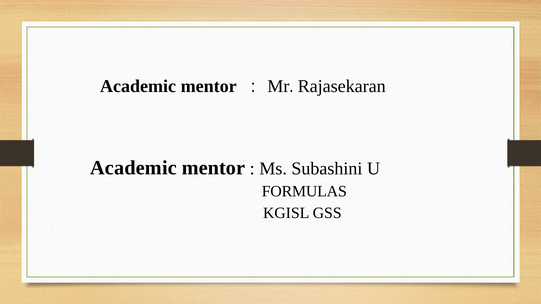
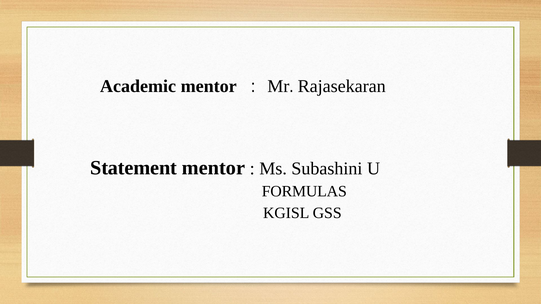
Academic at (133, 168): Academic -> Statement
